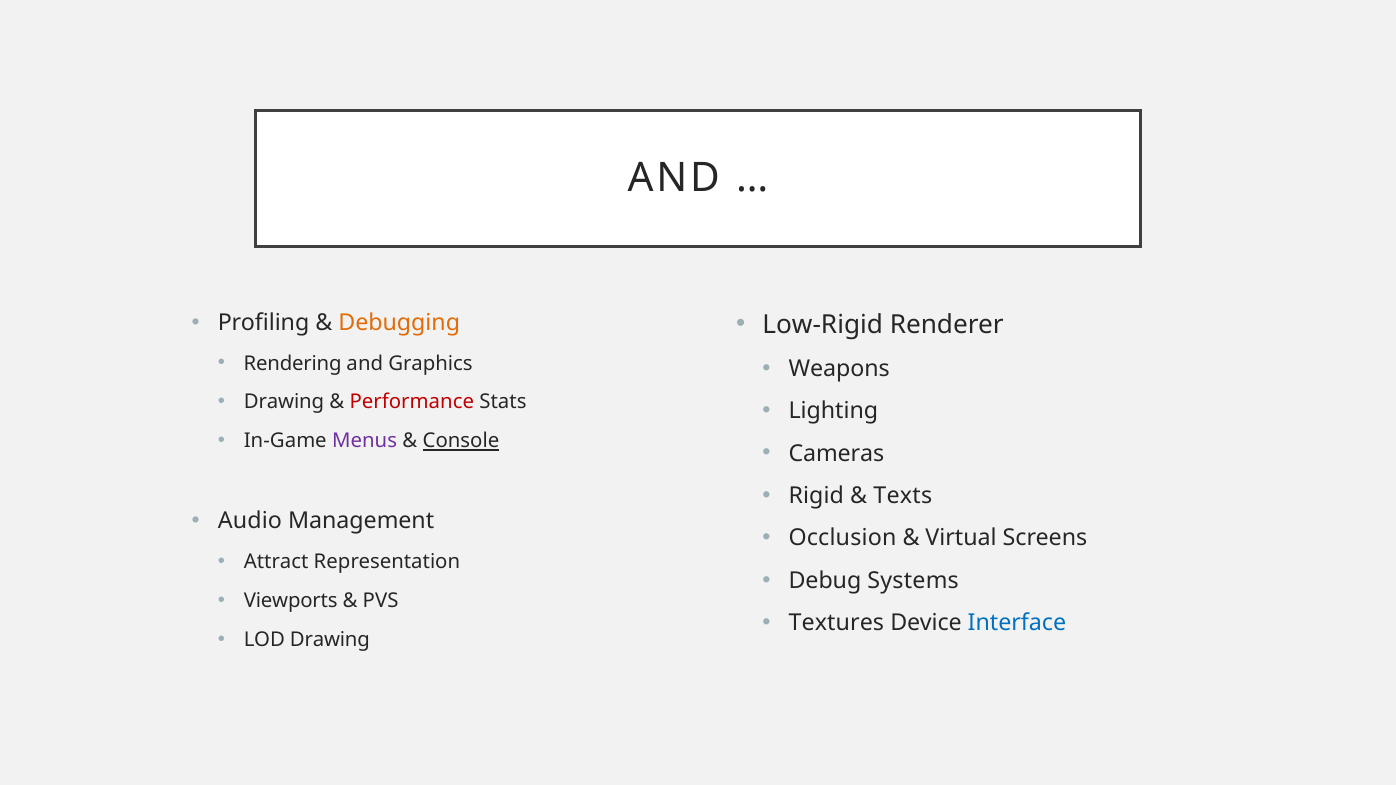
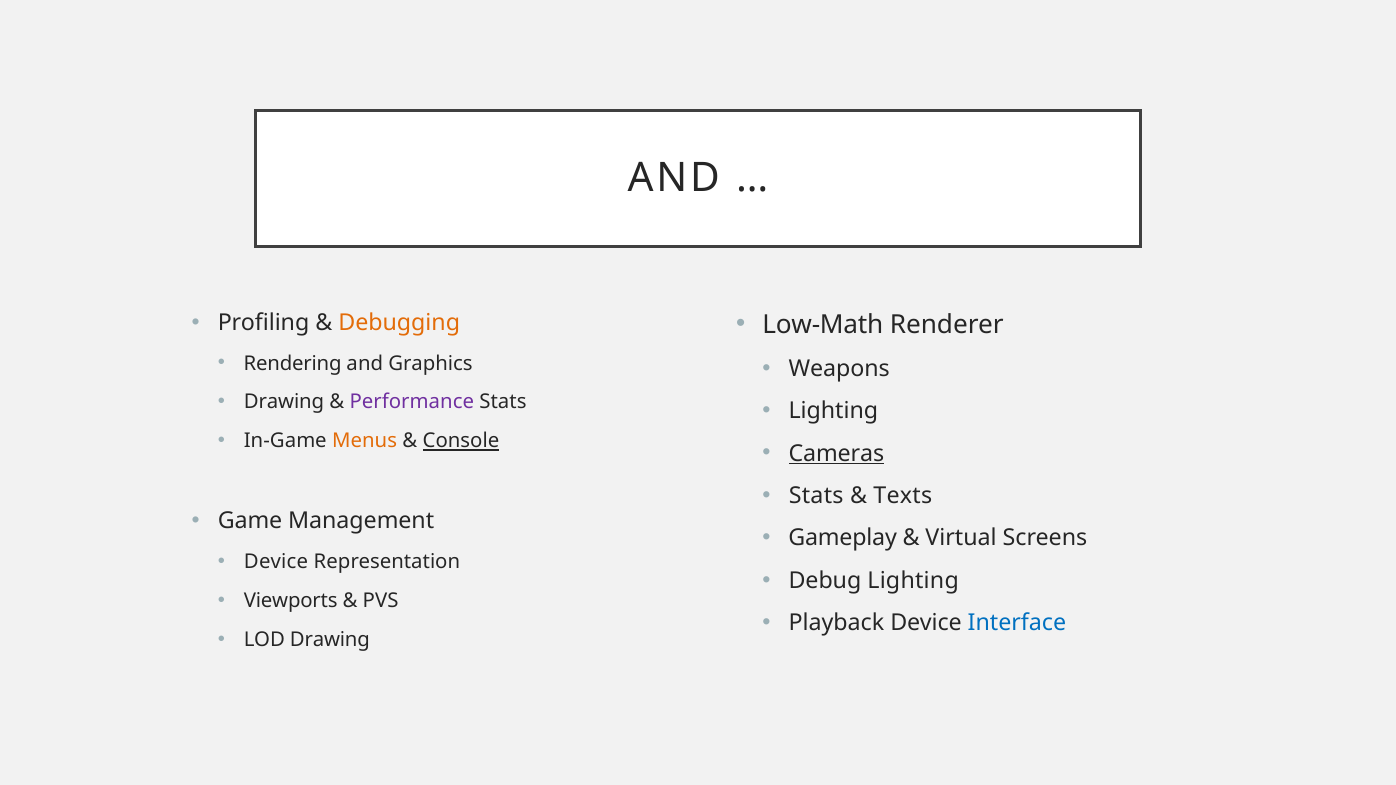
Low-Rigid: Low-Rigid -> Low-Math
Performance colour: red -> purple
Menus colour: purple -> orange
Cameras underline: none -> present
Rigid at (816, 496): Rigid -> Stats
Audio: Audio -> Game
Occlusion: Occlusion -> Gameplay
Attract at (276, 562): Attract -> Device
Debug Systems: Systems -> Lighting
Textures: Textures -> Playback
